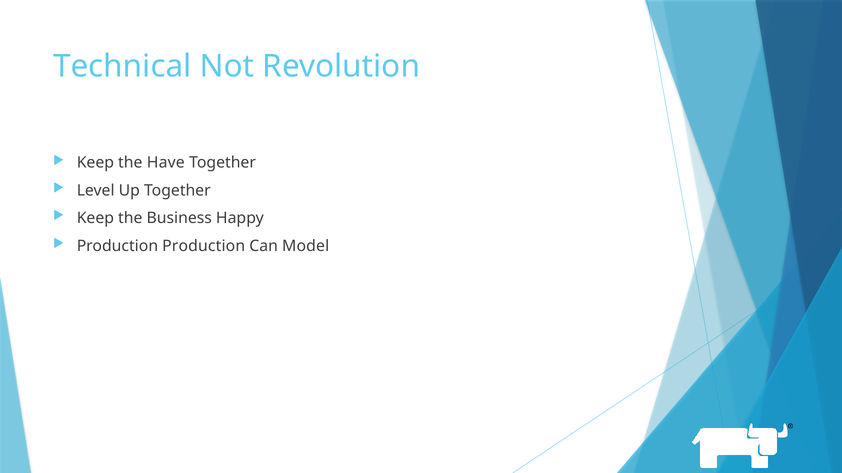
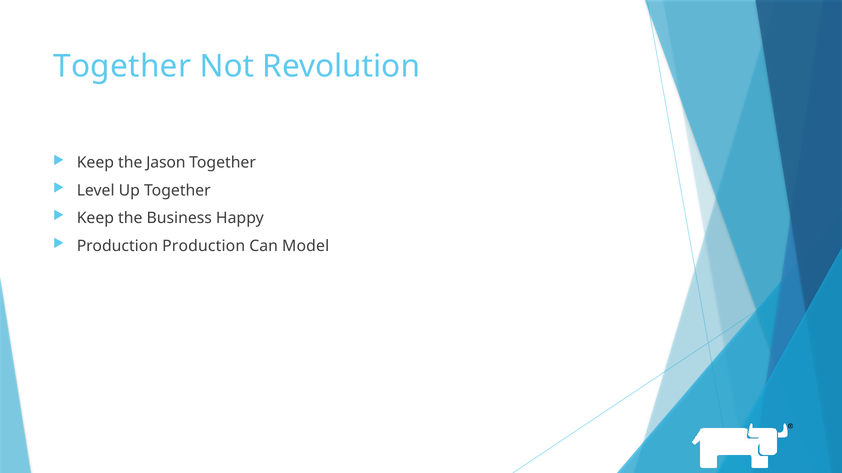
Technical at (122, 66): Technical -> Together
Have: Have -> Jason
